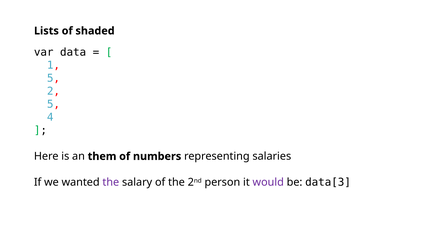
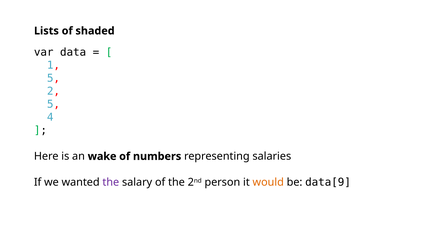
them: them -> wake
would colour: purple -> orange
data[3: data[3 -> data[9
